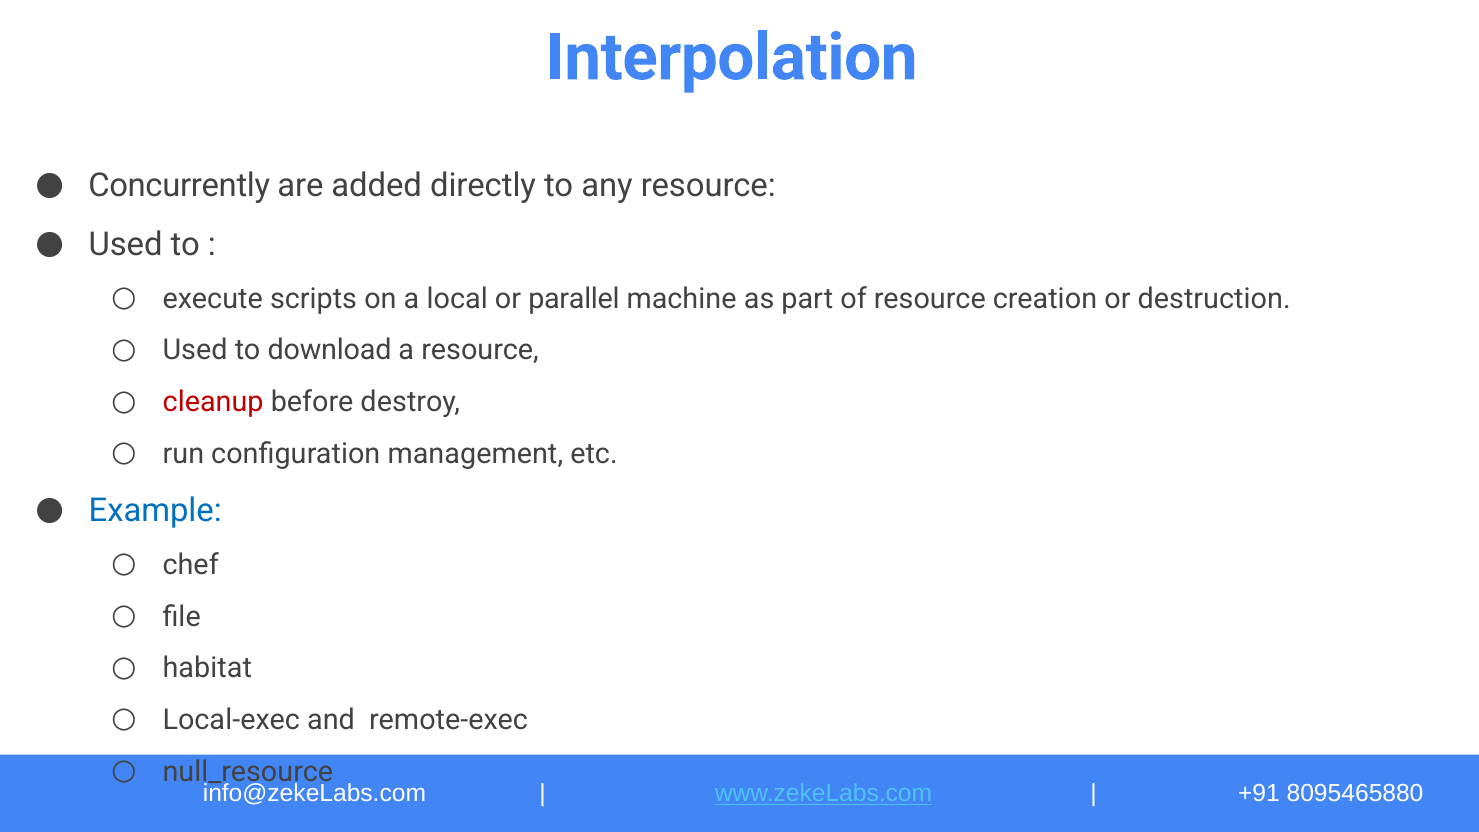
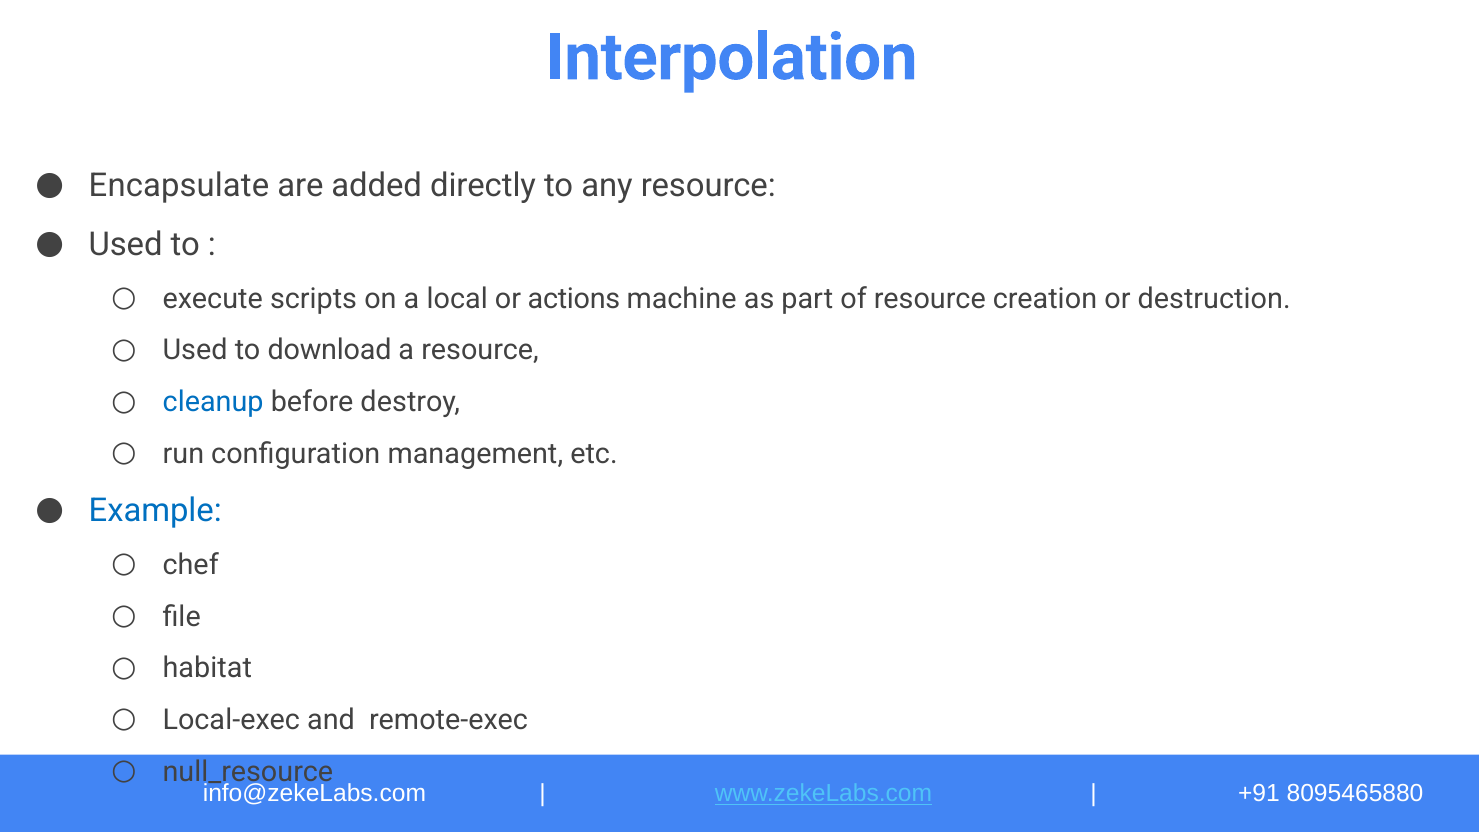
Concurrently: Concurrently -> Encapsulate
parallel: parallel -> actions
cleanup colour: red -> blue
